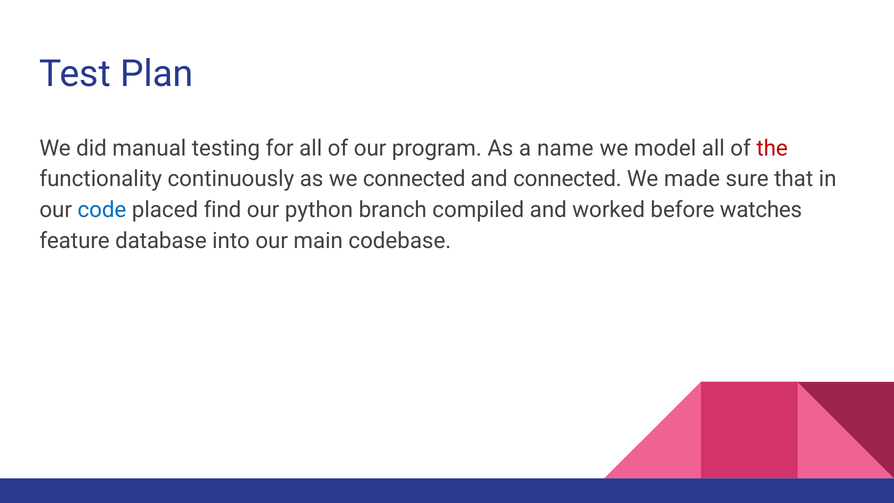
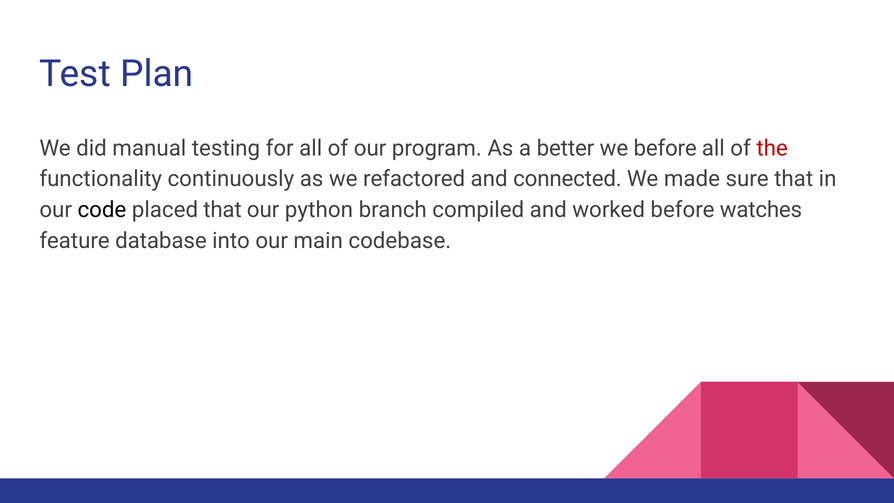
name: name -> better
we model: model -> before
we connected: connected -> refactored
code colour: blue -> black
placed find: find -> that
